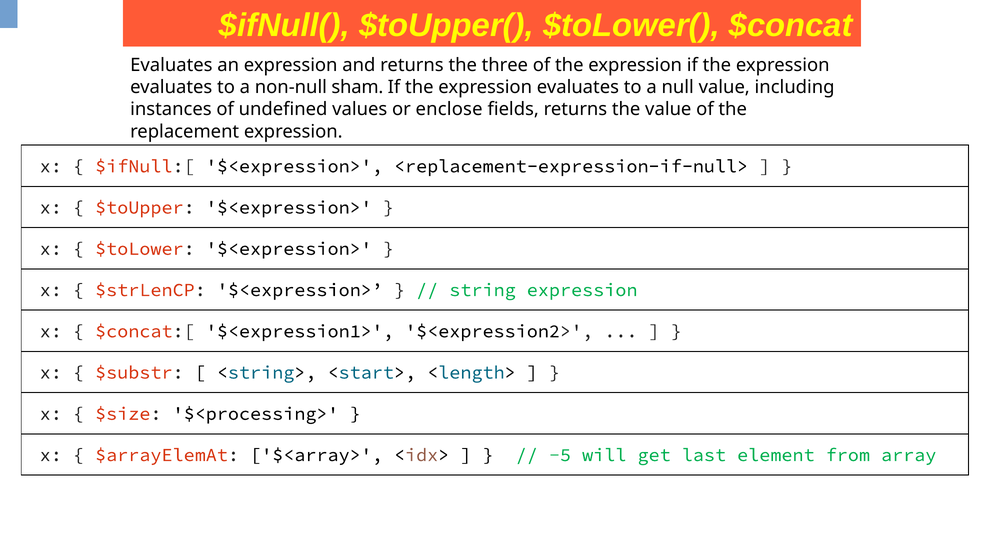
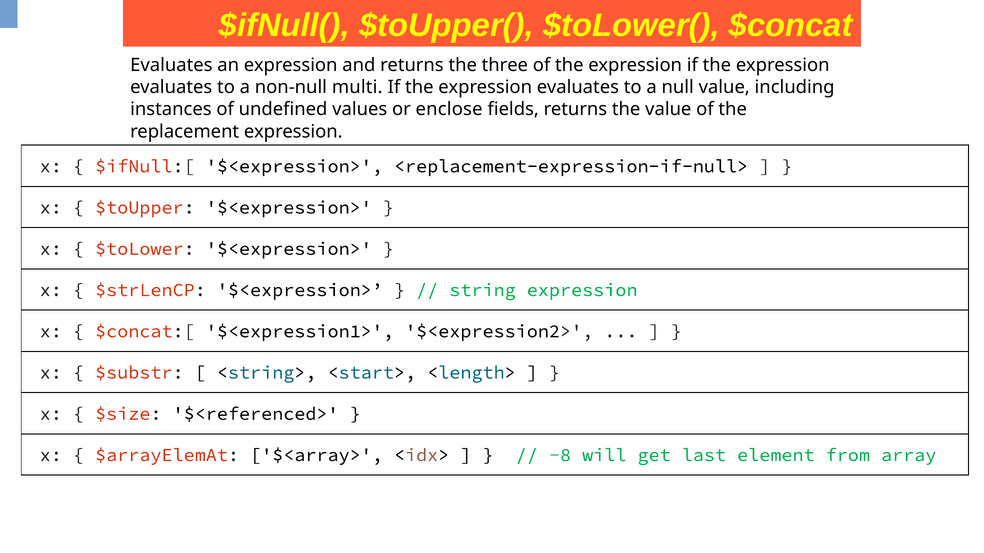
sham: sham -> multi
$<processing>: $<processing> -> $<referenced>
-5: -5 -> -8
